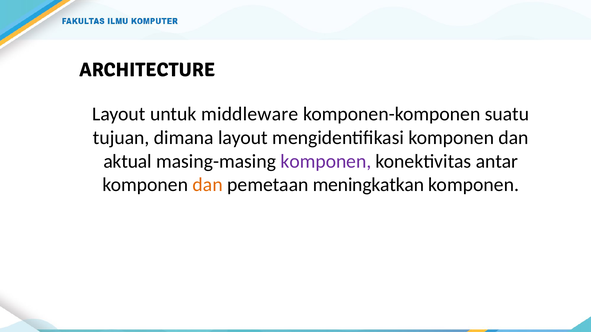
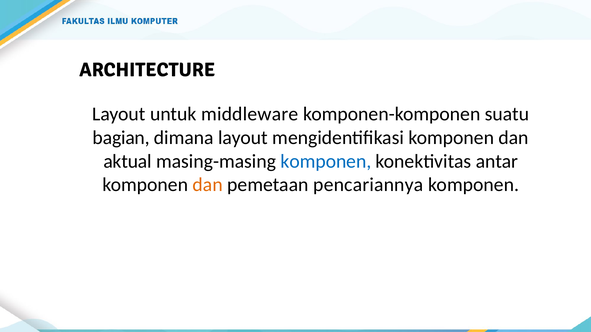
tujuan: tujuan -> bagian
komponen at (326, 161) colour: purple -> blue
meningkatkan: meningkatkan -> pencariannya
